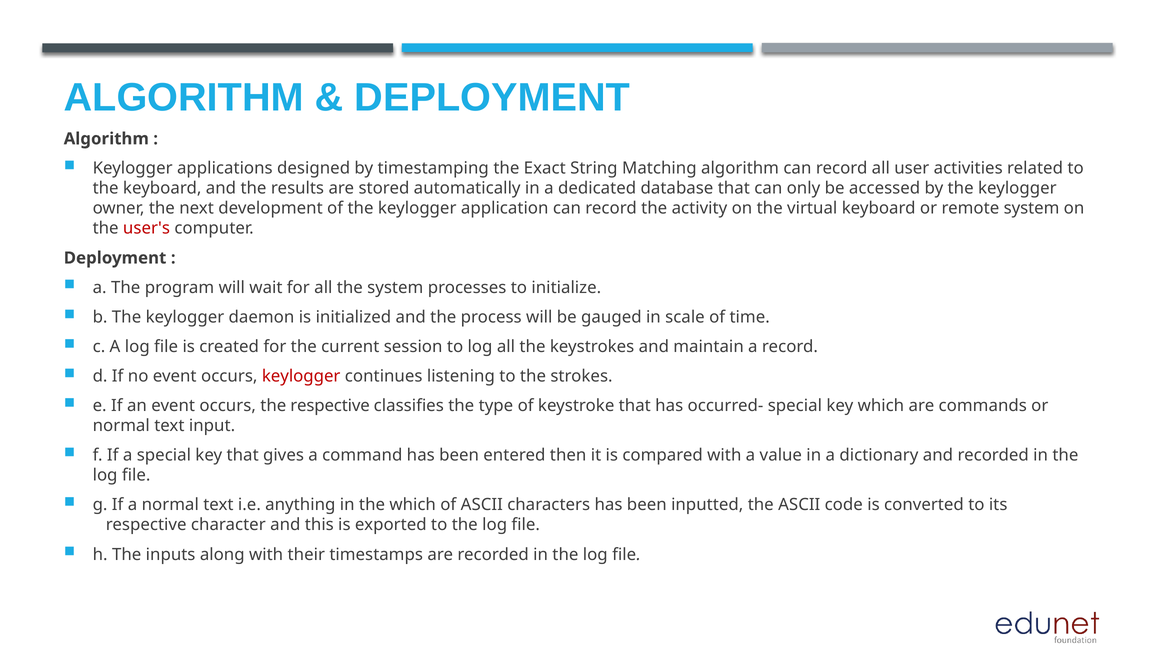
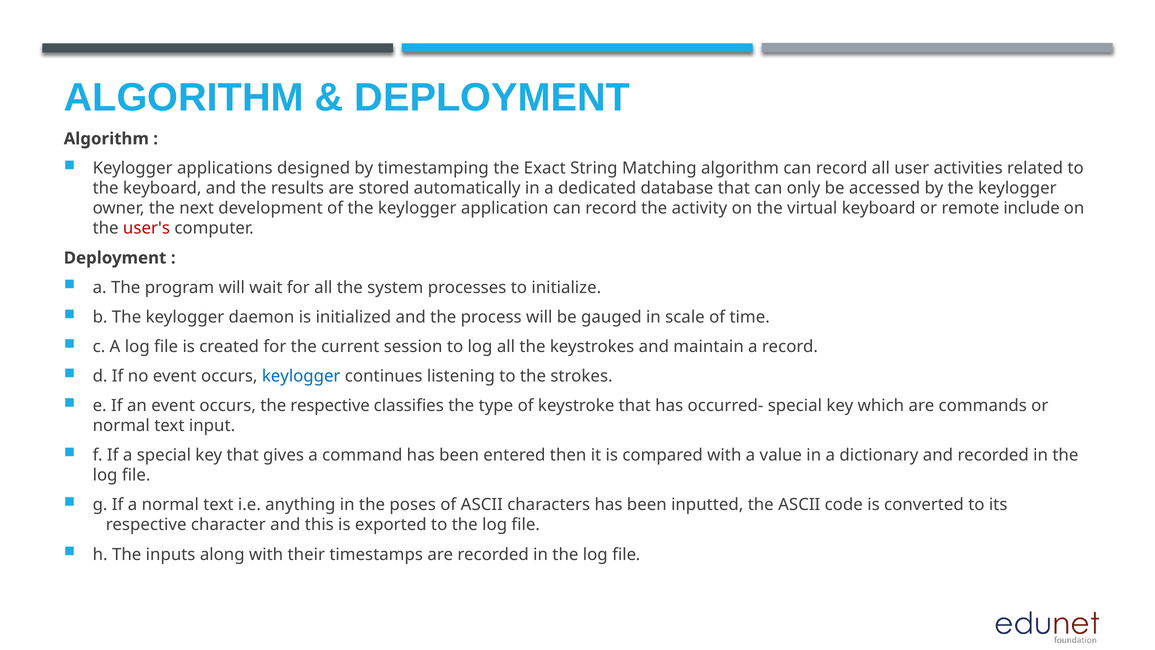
remote system: system -> include
keylogger at (301, 376) colour: red -> blue
the which: which -> poses
